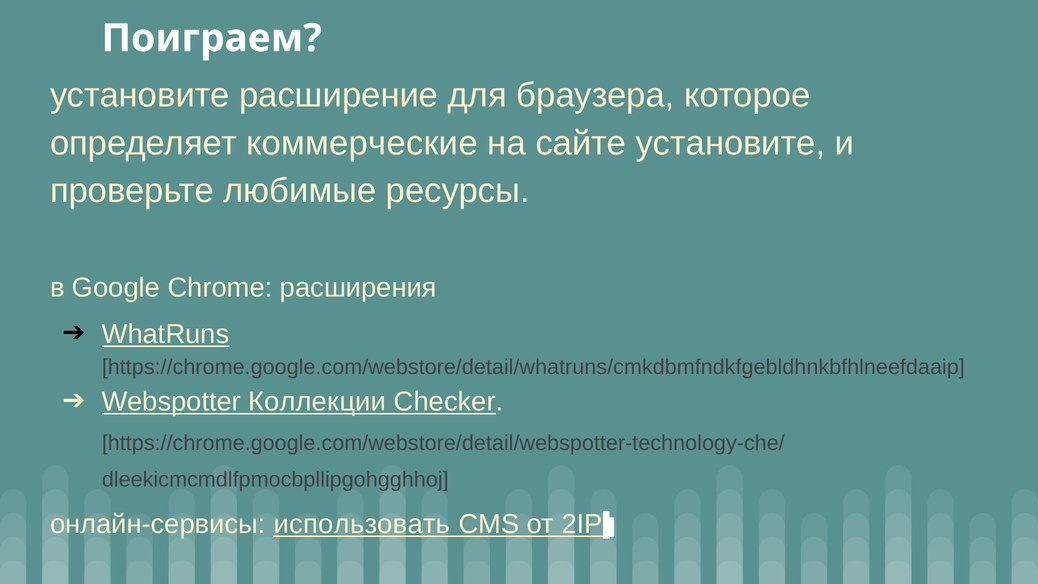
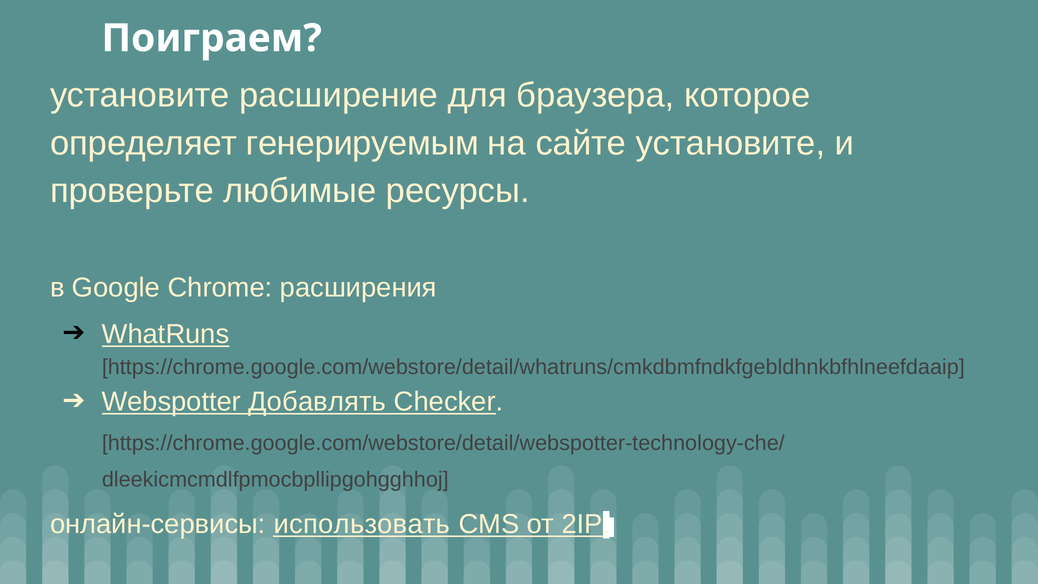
коммерческие: коммерческие -> генерируемым
Коллекции: Коллекции -> Добавлять
